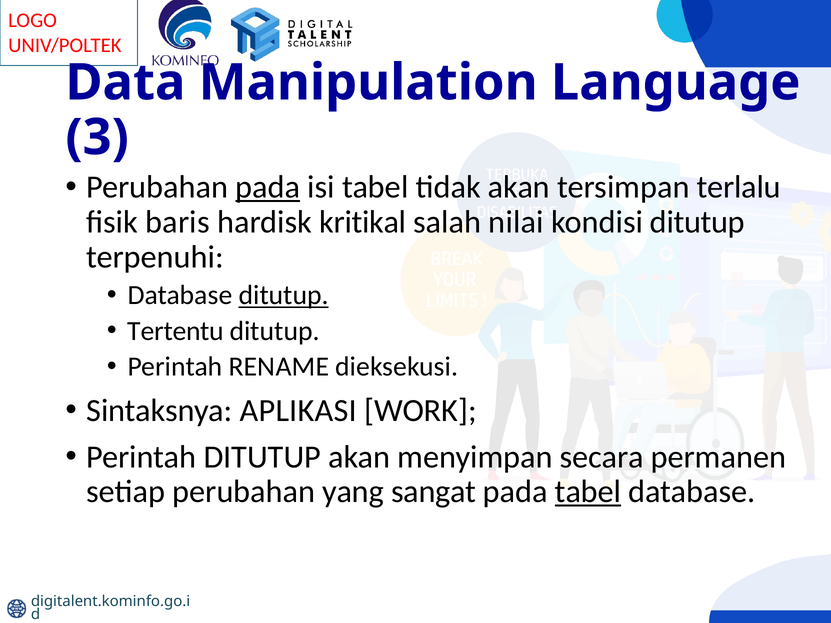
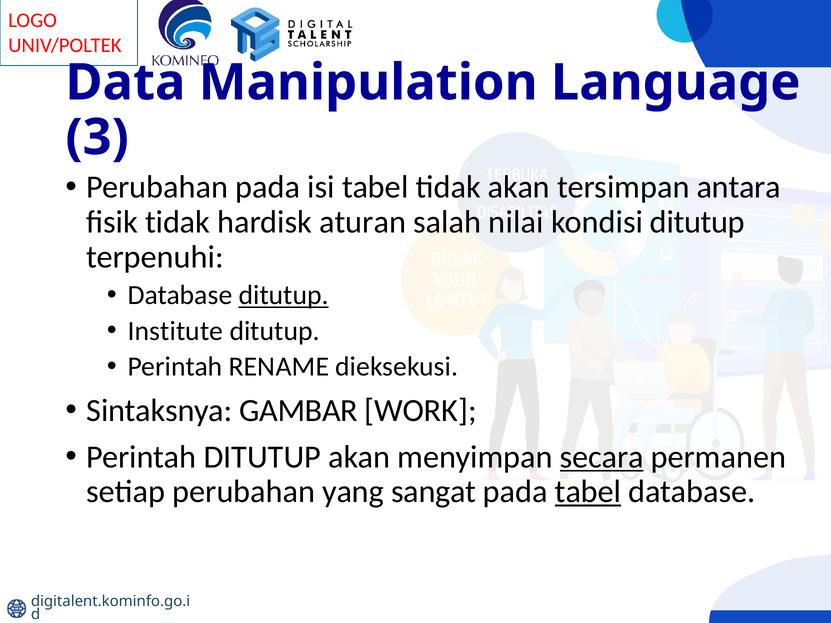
pada at (268, 187) underline: present -> none
terlalu: terlalu -> antara
fisik baris: baris -> tidak
kritikal: kritikal -> aturan
Tertentu: Tertentu -> Institute
APLIKASI: APLIKASI -> GAMBAR
secara underline: none -> present
